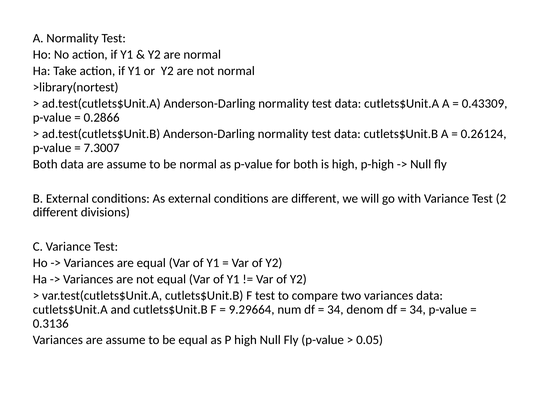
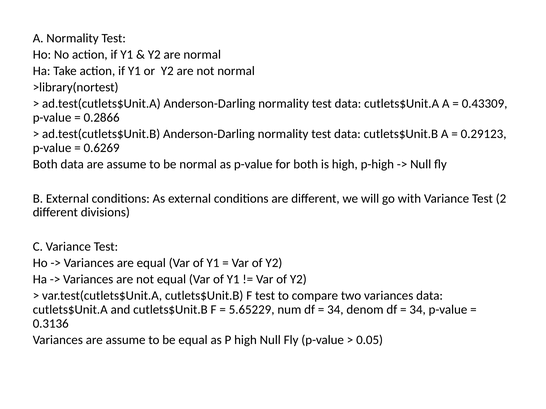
0.26124: 0.26124 -> 0.29123
7.3007: 7.3007 -> 0.6269
9.29664: 9.29664 -> 5.65229
